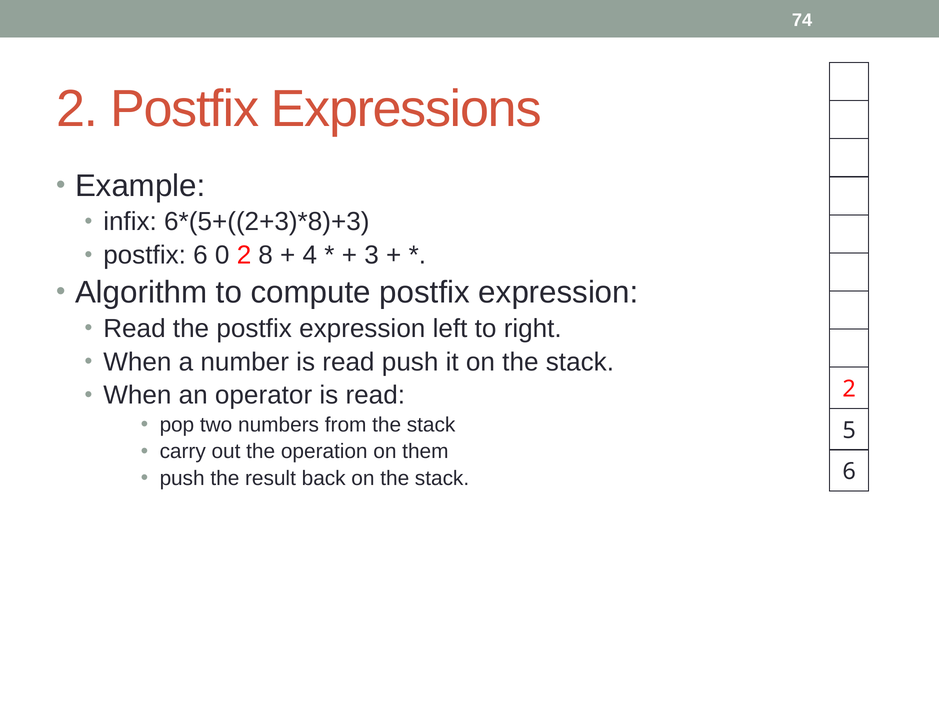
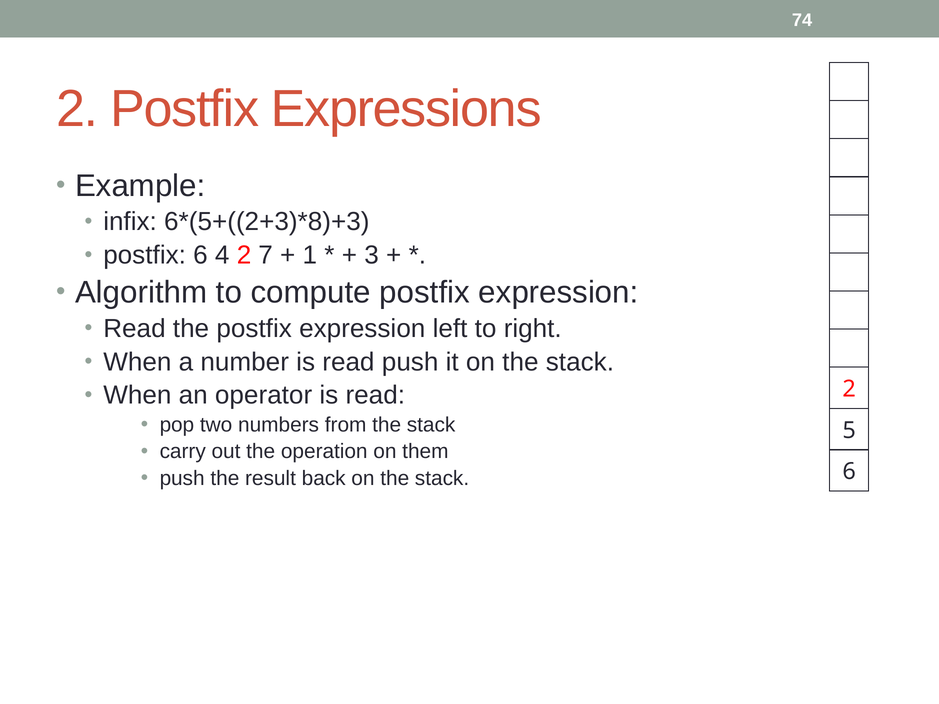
0: 0 -> 4
8: 8 -> 7
4: 4 -> 1
